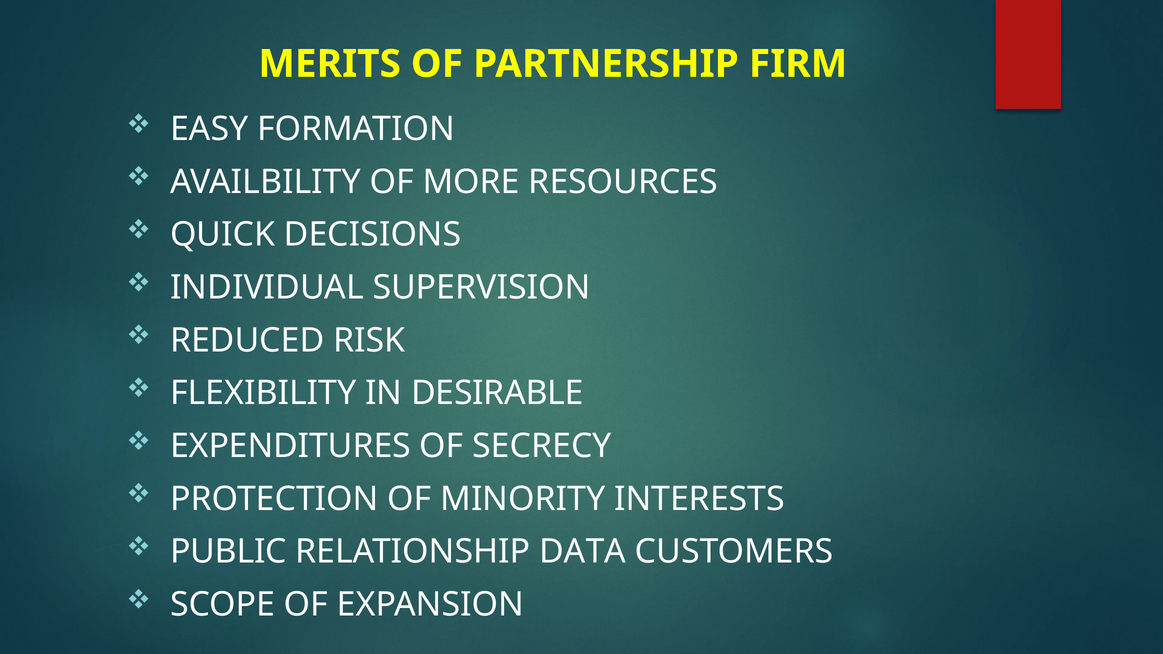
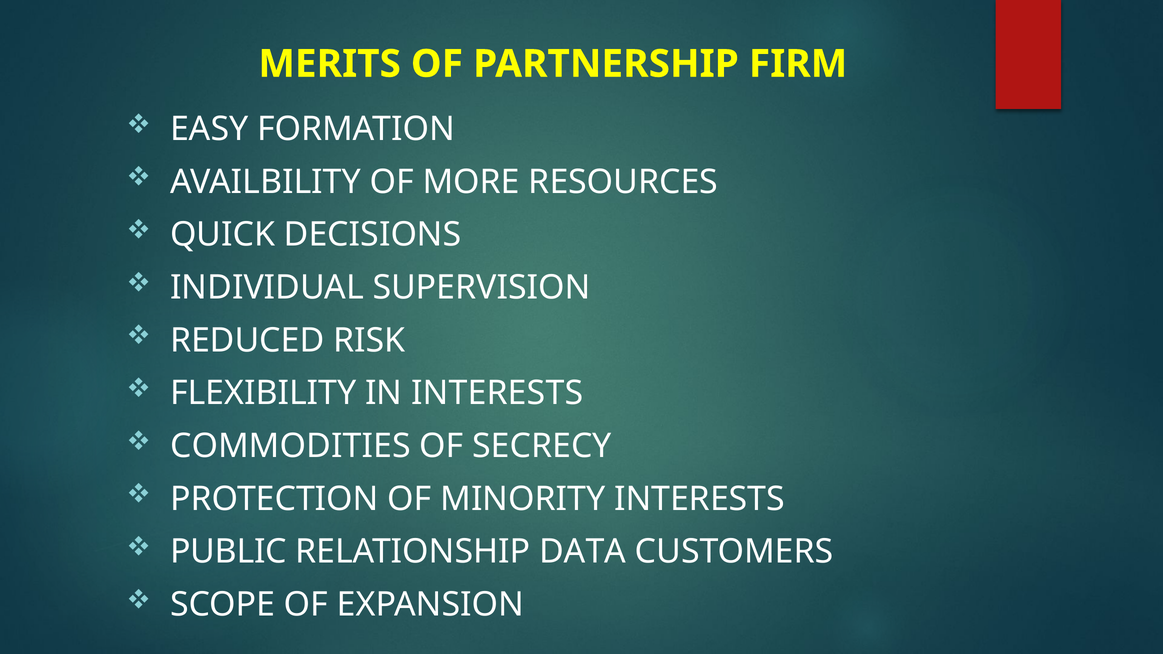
IN DESIRABLE: DESIRABLE -> INTERESTS
EXPENDITURES: EXPENDITURES -> COMMODITIES
